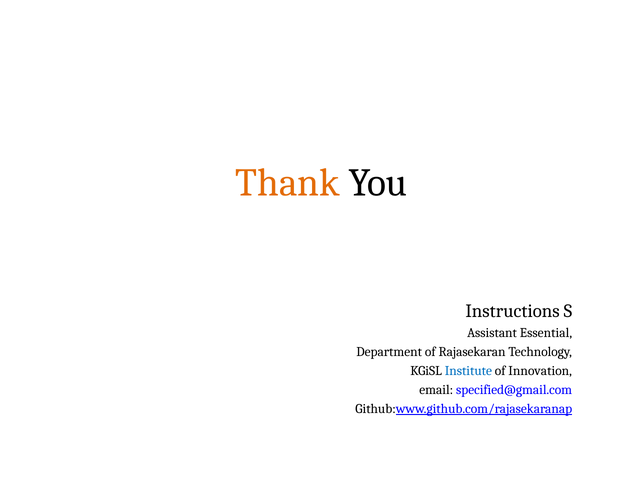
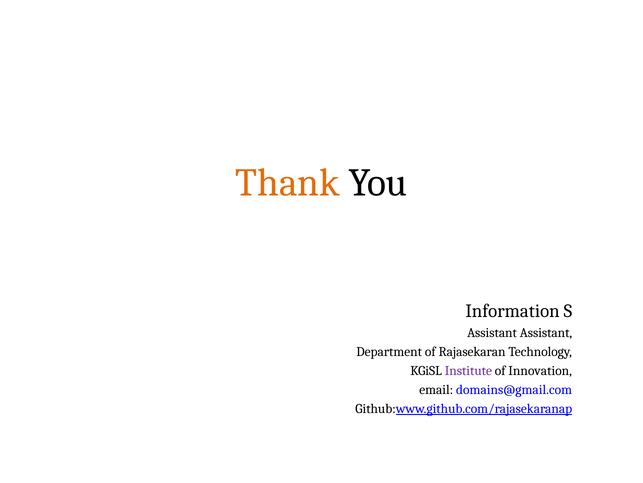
Instructions: Instructions -> Information
Assistant Essential: Essential -> Assistant
Institute colour: blue -> purple
specified@gmail.com: specified@gmail.com -> domains@gmail.com
